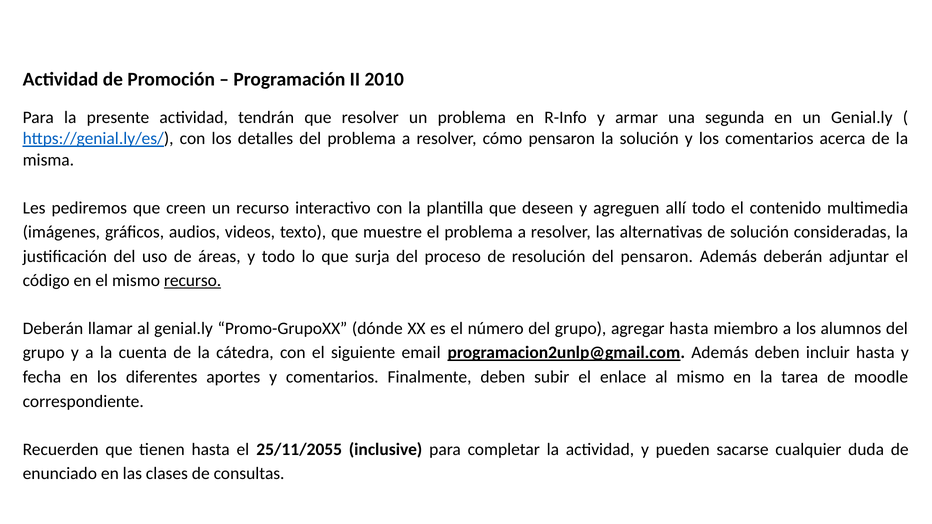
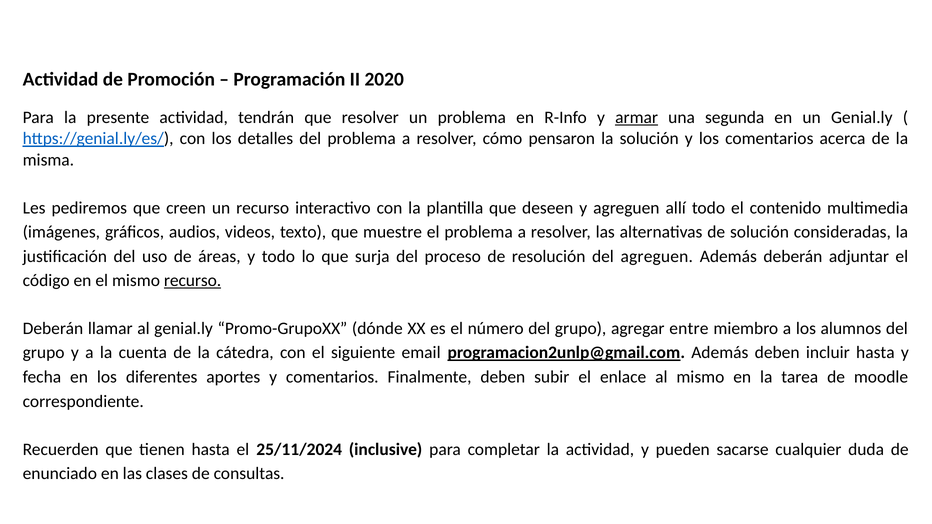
2010: 2010 -> 2020
armar underline: none -> present
del pensaron: pensaron -> agreguen
agregar hasta: hasta -> entre
25/11/2055: 25/11/2055 -> 25/11/2024
